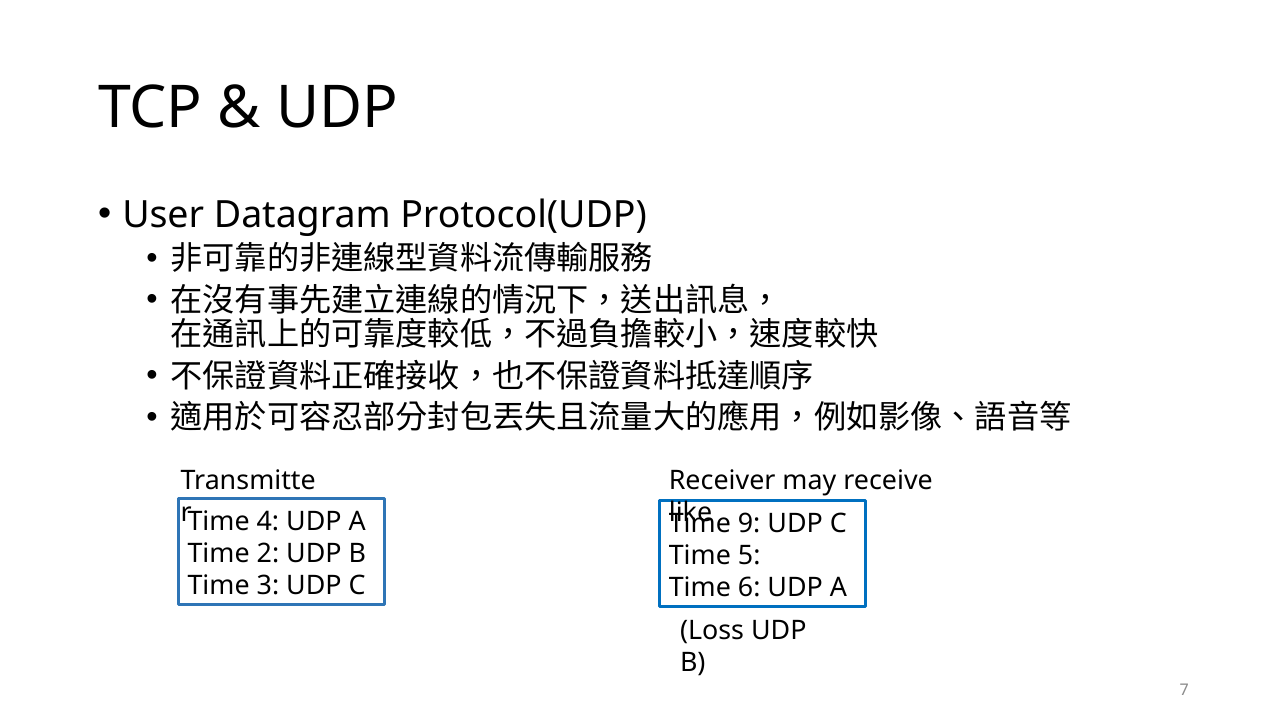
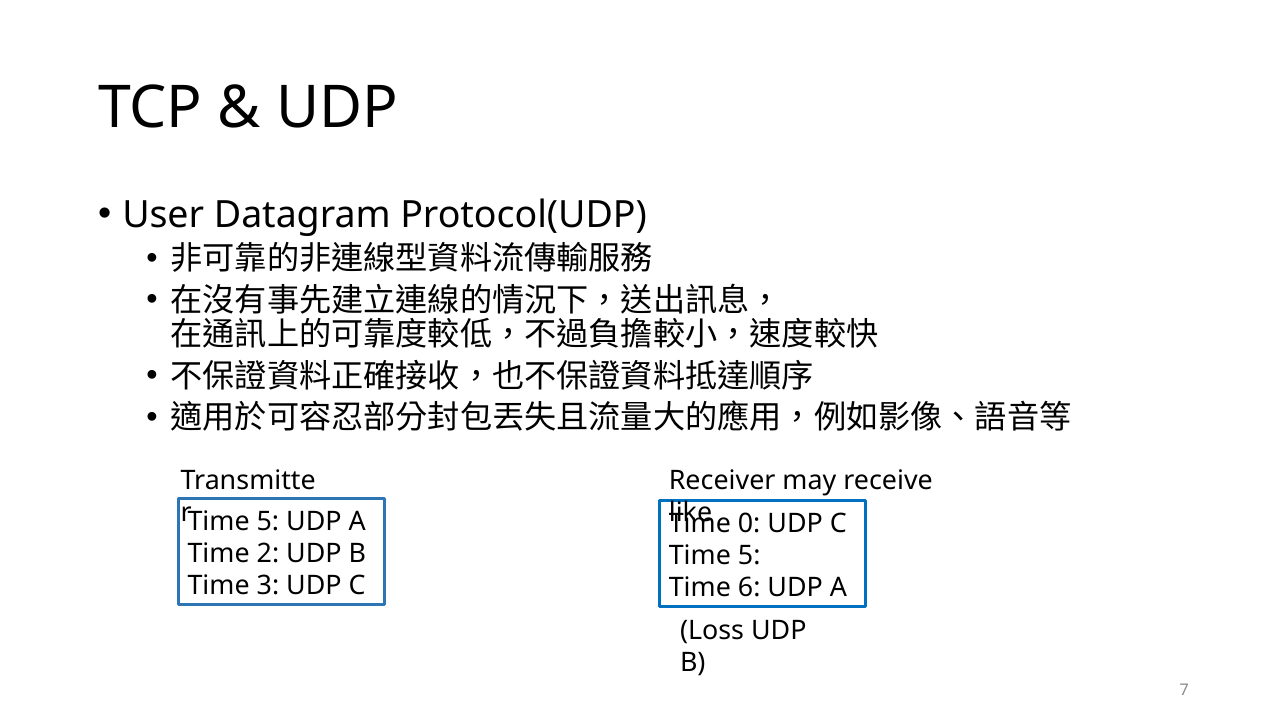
4 at (268, 522): 4 -> 5
9: 9 -> 0
